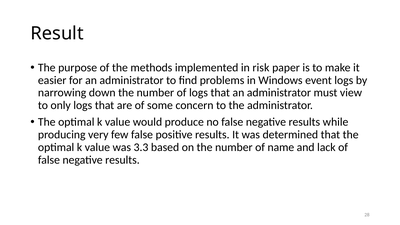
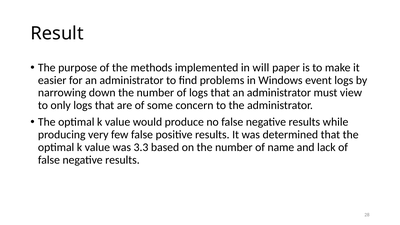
risk: risk -> will
